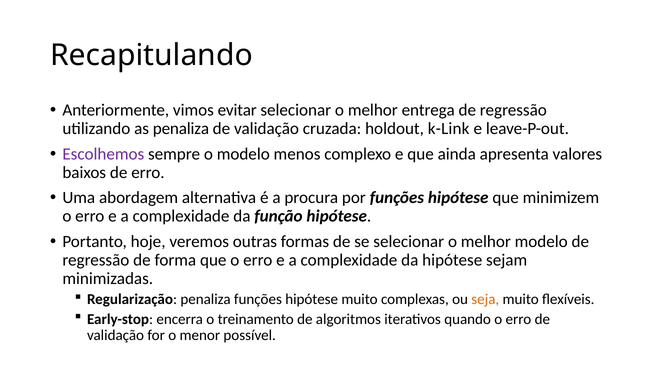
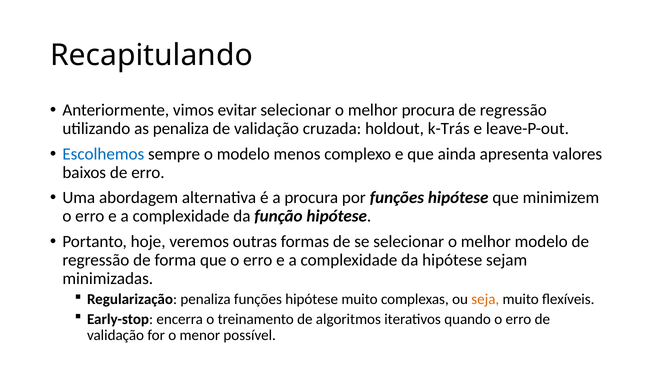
melhor entrega: entrega -> procura
k-Link: k-Link -> k-Trás
Escolhemos colour: purple -> blue
